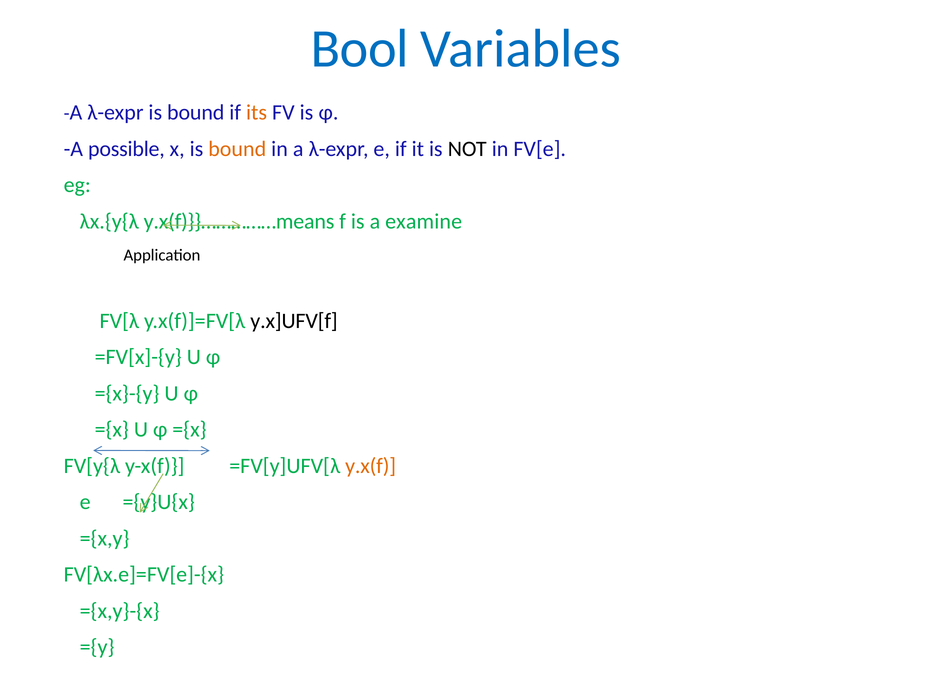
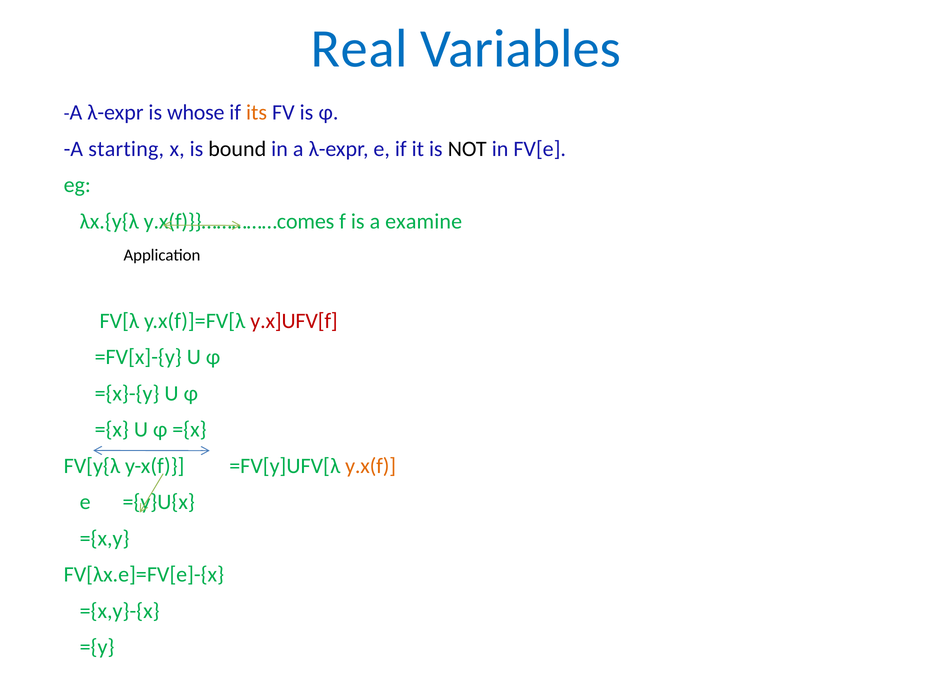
Bool: Bool -> Real
λ-expr is bound: bound -> whose
possible: possible -> starting
bound at (237, 149) colour: orange -> black
y.x(f)}}……………means: y.x(f)}}……………means -> y.x(f)}}……………comes
y.x]UFV[f colour: black -> red
